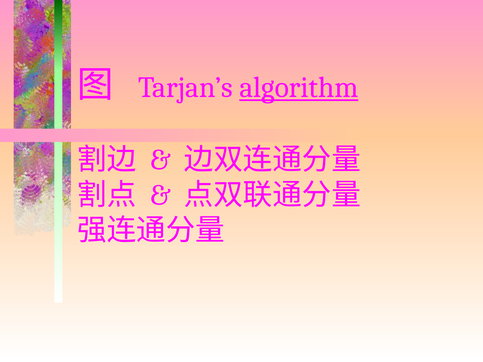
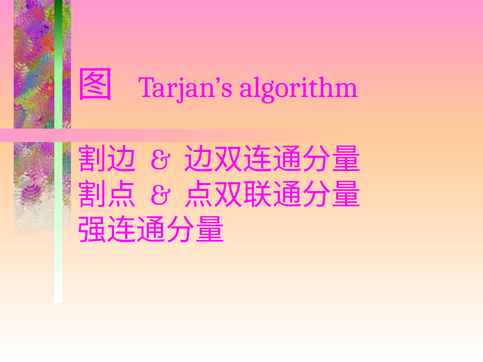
algorithm underline: present -> none
